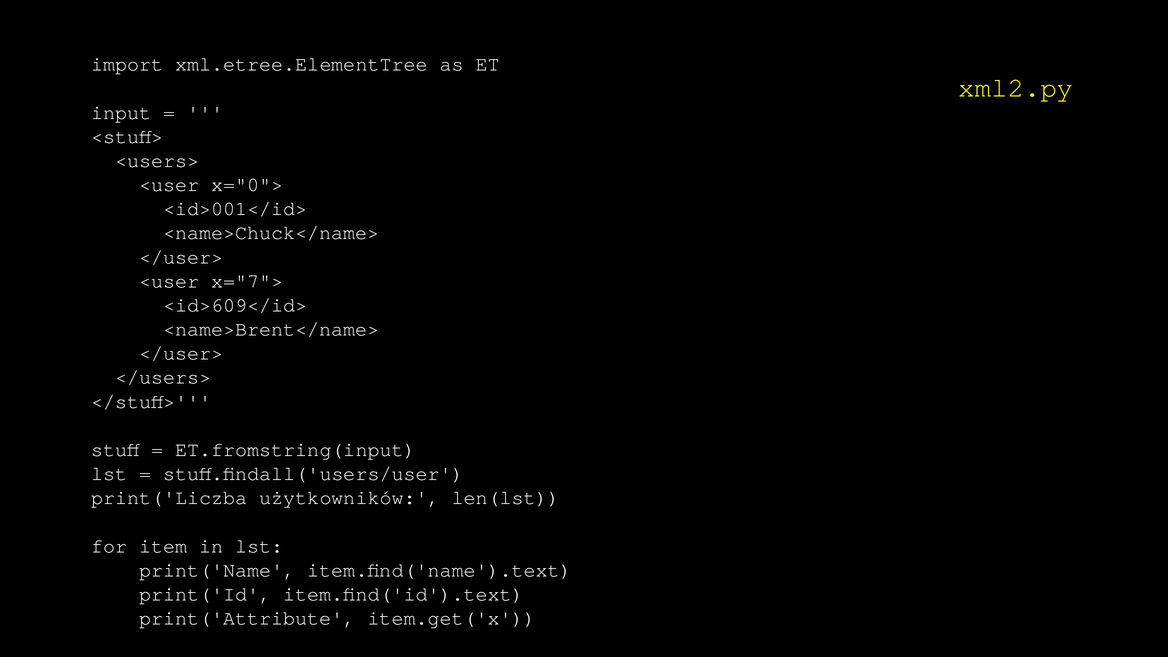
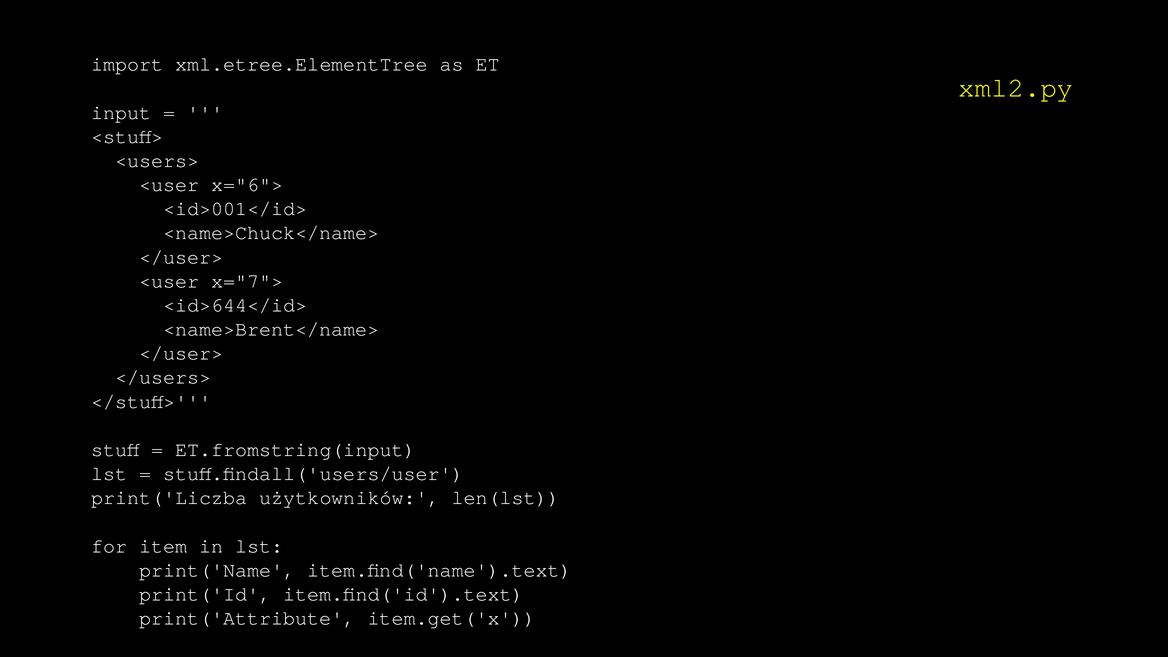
x="0">: x="0"> -> x="6">
<id>609</id>: <id>609</id> -> <id>644</id>
